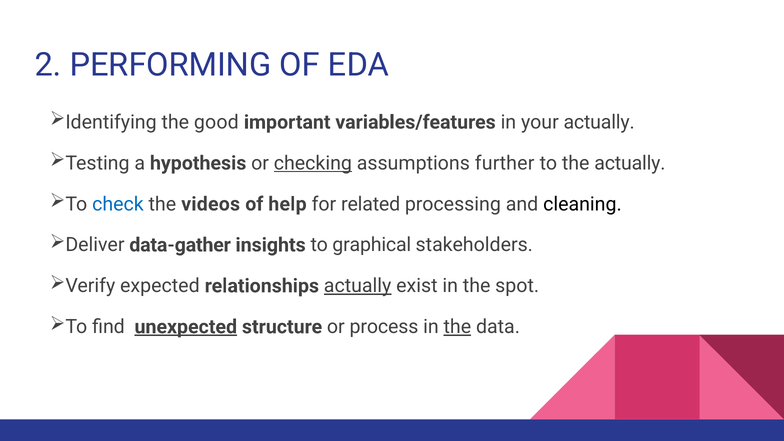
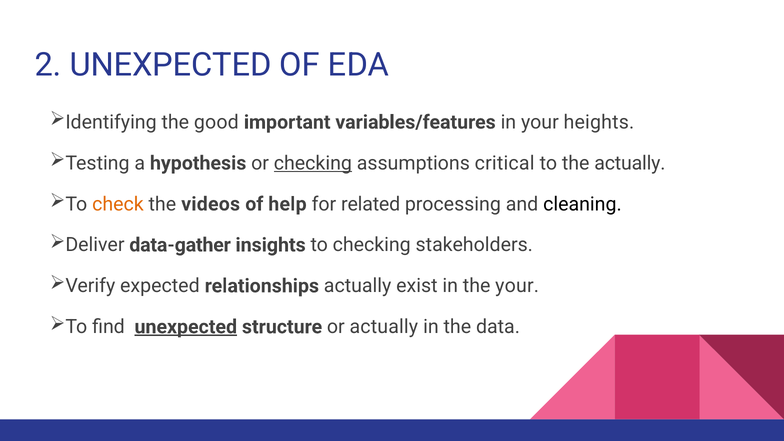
2 PERFORMING: PERFORMING -> UNEXPECTED
your actually: actually -> heights
further: further -> critical
check colour: blue -> orange
to graphical: graphical -> checking
actually at (358, 286) underline: present -> none
the spot: spot -> your
or process: process -> actually
the at (457, 327) underline: present -> none
